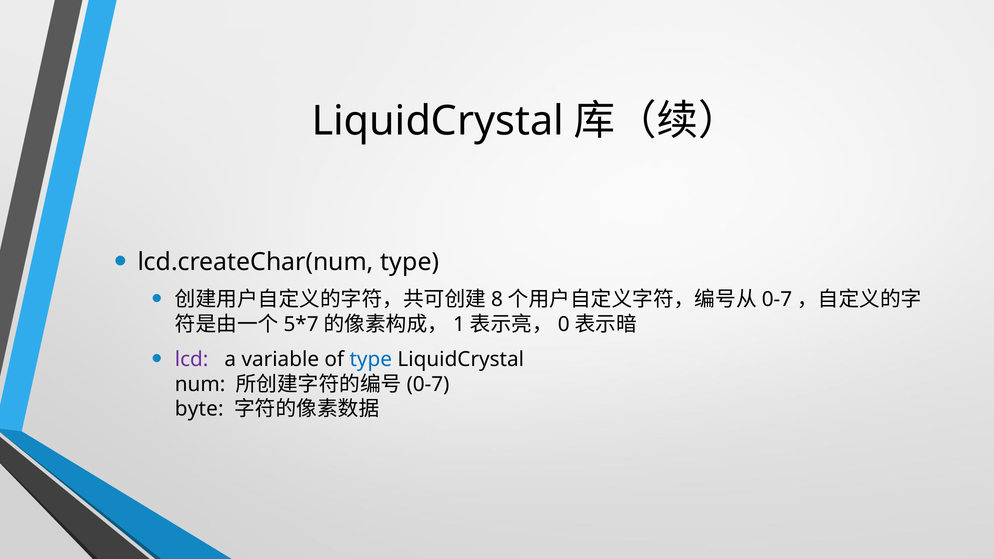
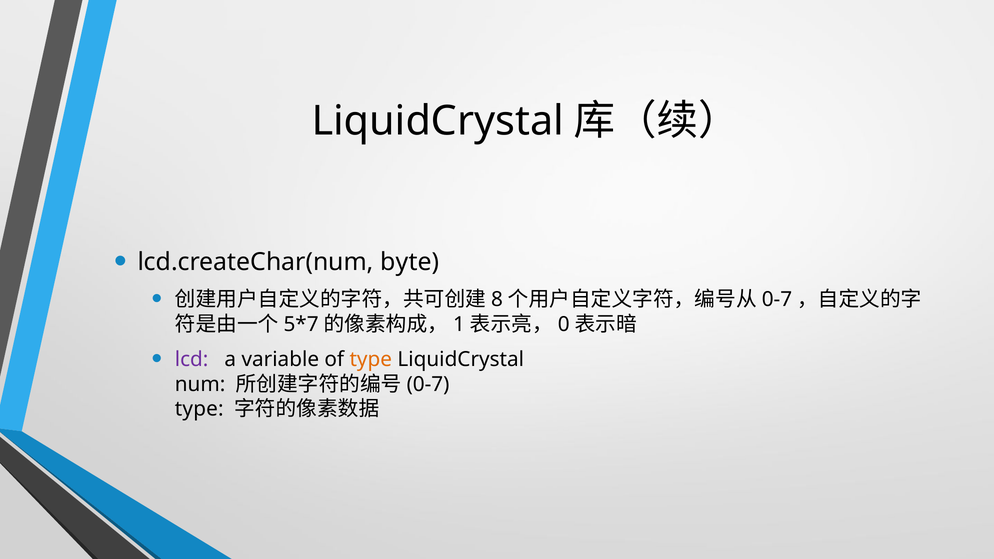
lcd.createChar(num type: type -> byte
type at (371, 359) colour: blue -> orange
byte at (199, 409): byte -> type
